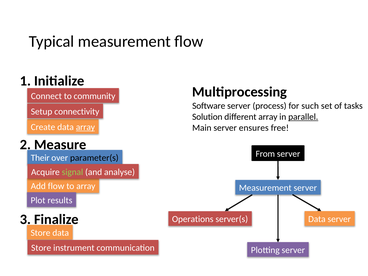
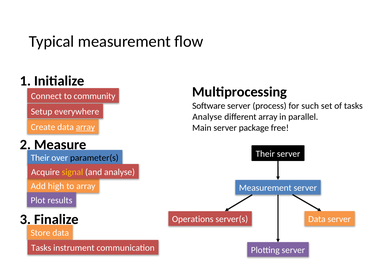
connectivity: connectivity -> everywhere
Solution at (207, 117): Solution -> Analyse
parallel underline: present -> none
ensures: ensures -> package
From at (265, 154): From -> Their
signal colour: light green -> yellow
Add flow: flow -> high
Store at (41, 248): Store -> Tasks
